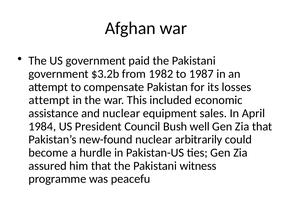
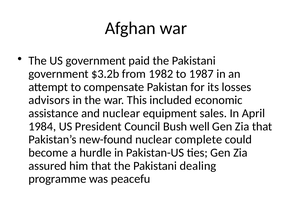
attempt at (49, 100): attempt -> advisors
arbitrarily: arbitrarily -> complete
witness: witness -> dealing
